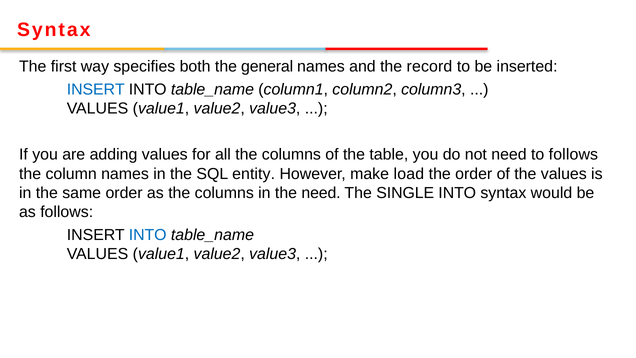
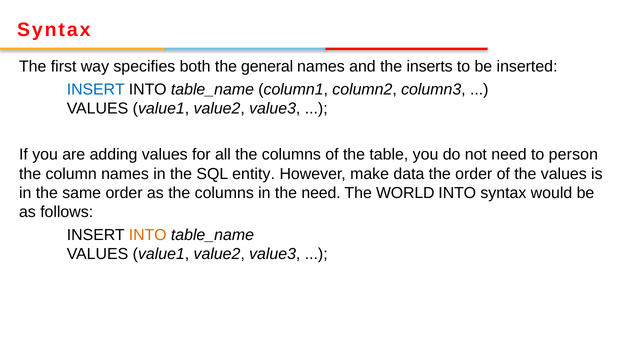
record: record -> inserts
to follows: follows -> person
load: load -> data
SINGLE: SINGLE -> WORLD
INTO at (148, 235) colour: blue -> orange
